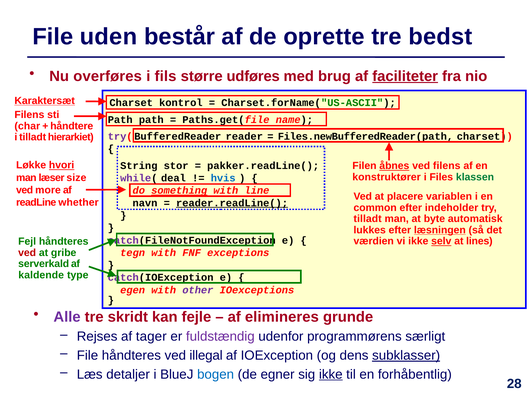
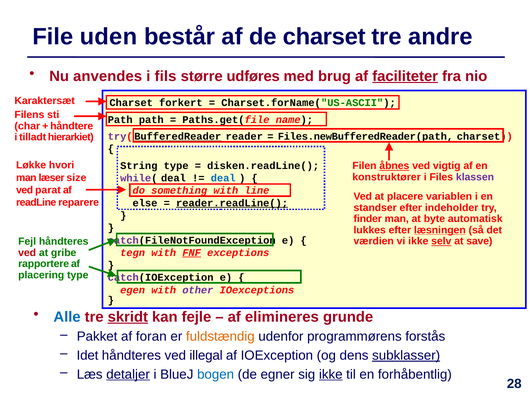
de oprette: oprette -> charset
bedst: bedst -> andre
overføres: overføres -> anvendes
Karaktersæt underline: present -> none
kontrol: kontrol -> forkert
BufferedReader underline: none -> present
hvori underline: present -> none
ved filens: filens -> vigtig
String stor: stor -> type
pakker.readLine(: pakker.readLine( -> disken.readLine(
klassen colour: green -> purple
hvis at (223, 178): hvis -> deal
more: more -> parat
something underline: present -> none
whether: whether -> reparere
navn: navn -> else
common: common -> standser
tilladt at (368, 219): tilladt -> finder
lines: lines -> save
FNF underline: none -> present
serverkald: serverkald -> rapportere
kaldende: kaldende -> placering
Alle colour: purple -> blue
skridt underline: none -> present
Rejses: Rejses -> Pakket
tager: tager -> foran
fuldstændig colour: purple -> orange
særligt: særligt -> forstås
File at (87, 355): File -> Idet
detaljer underline: none -> present
